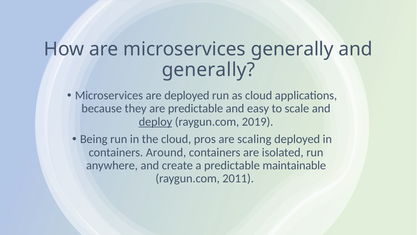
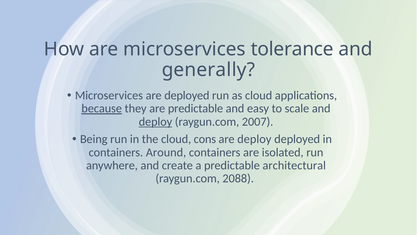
microservices generally: generally -> tolerance
because underline: none -> present
2019: 2019 -> 2007
pros: pros -> cons
are scaling: scaling -> deploy
maintainable: maintainable -> architectural
2011: 2011 -> 2088
